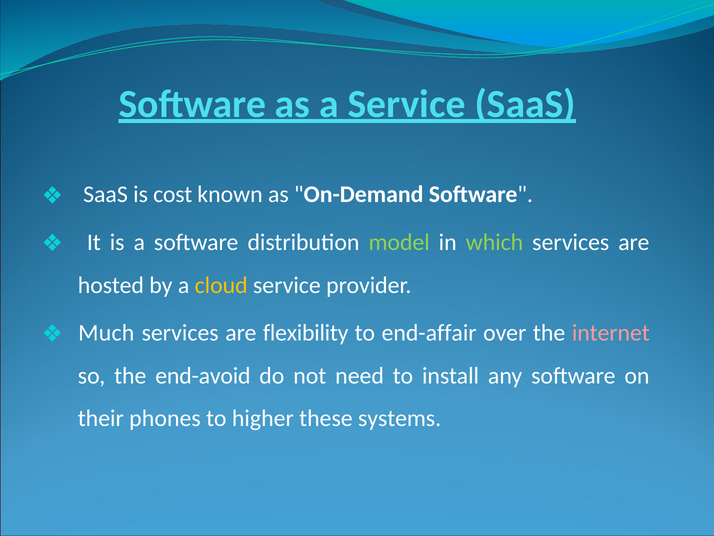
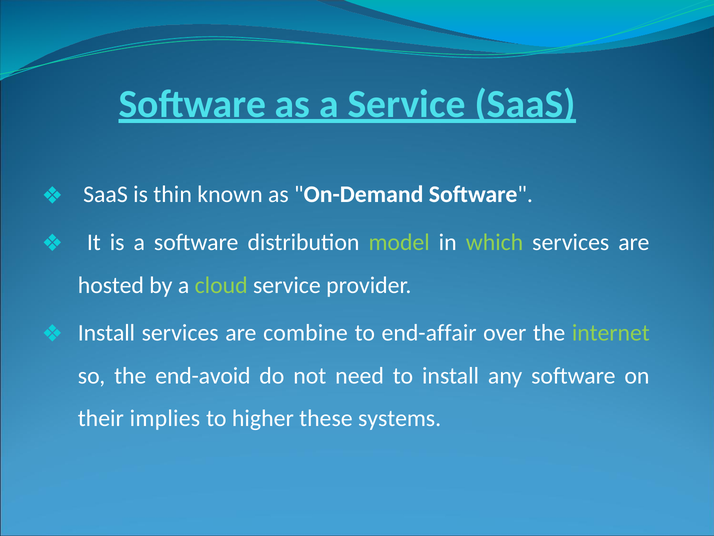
cost: cost -> thin
cloud colour: yellow -> light green
Much at (106, 332): Much -> Install
flexibility: flexibility -> combine
internet colour: pink -> light green
phones: phones -> implies
